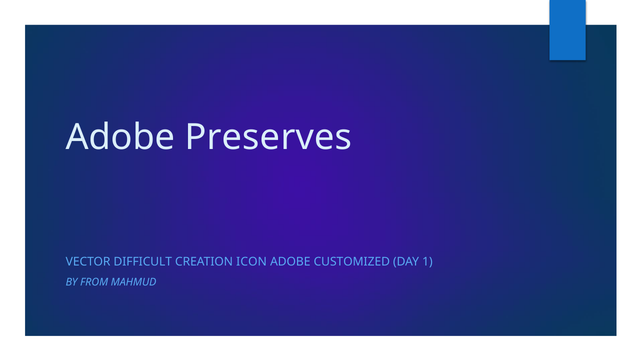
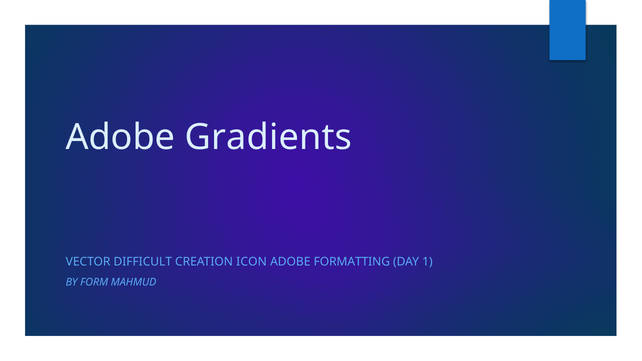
Preserves: Preserves -> Gradients
CUSTOMIZED: CUSTOMIZED -> FORMATTING
FROM: FROM -> FORM
